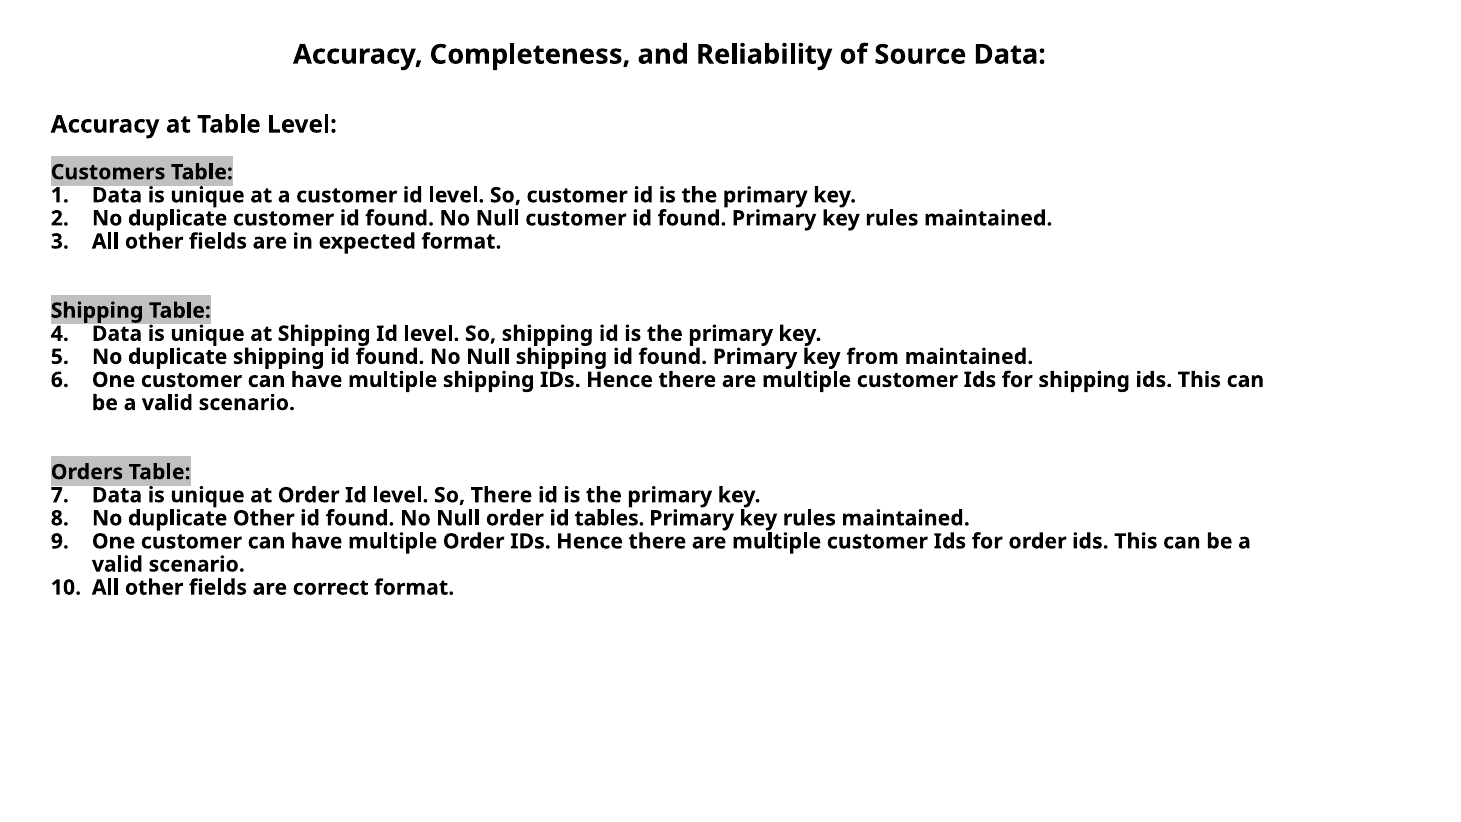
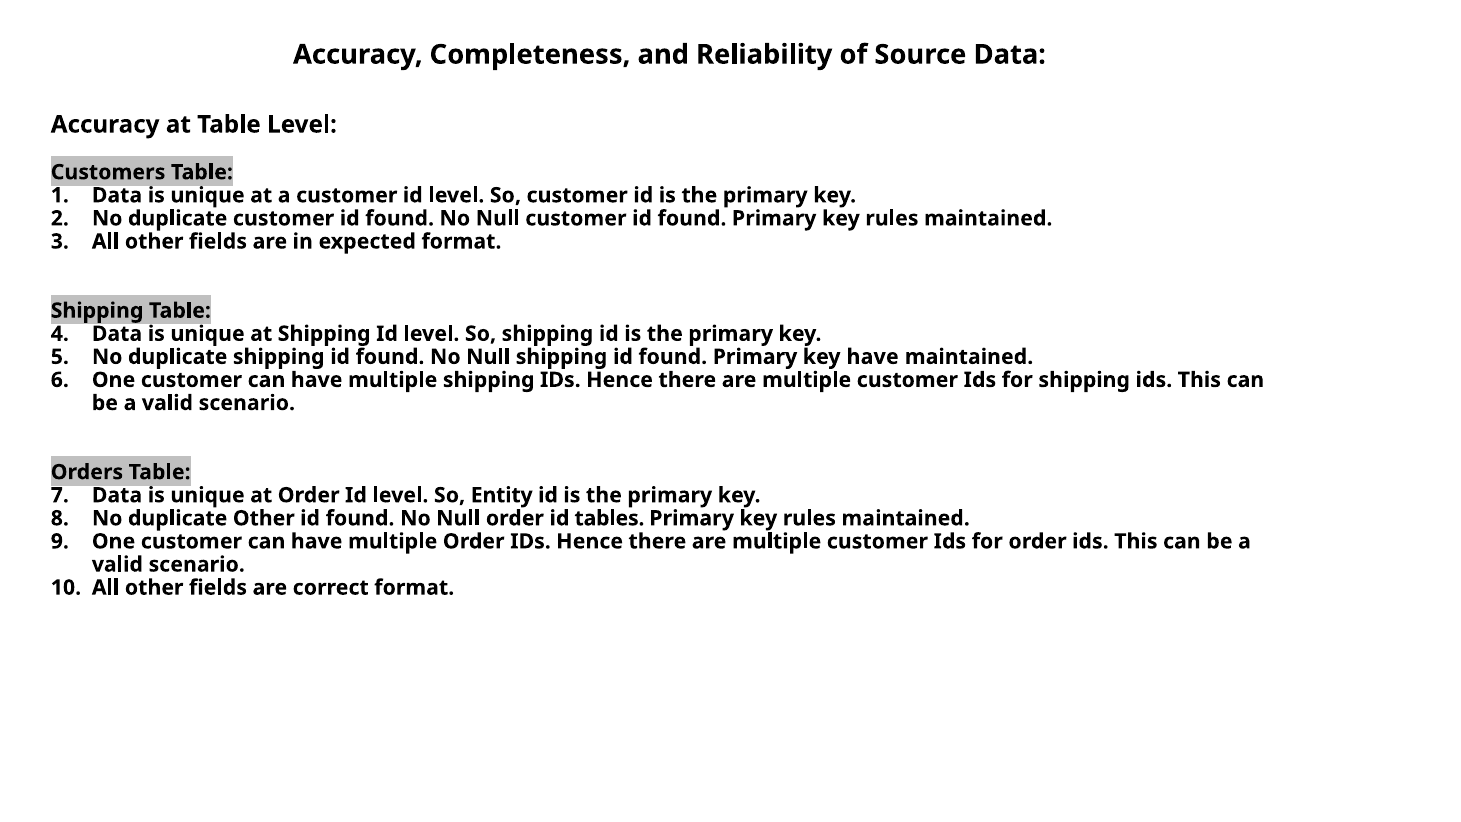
key from: from -> have
So There: There -> Entity
